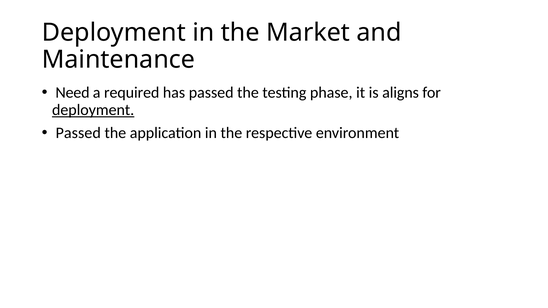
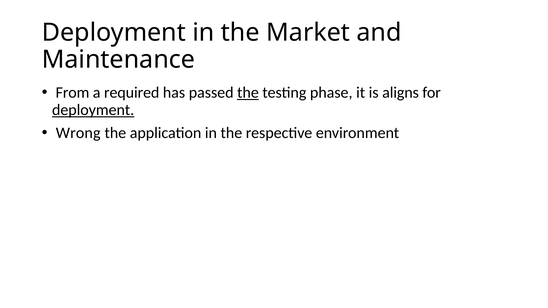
Need: Need -> From
the at (248, 93) underline: none -> present
Passed at (78, 133): Passed -> Wrong
